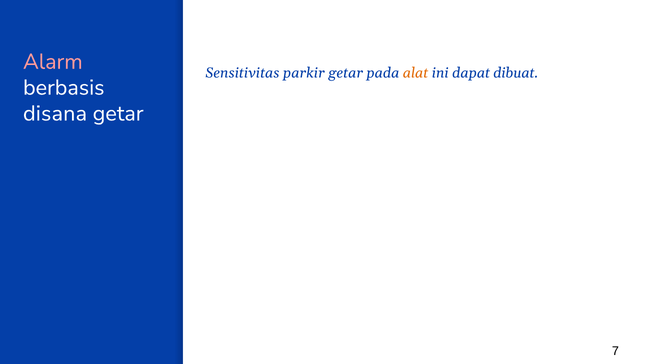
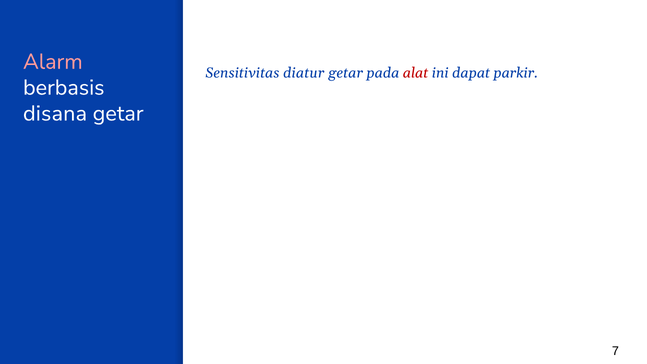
parkir: parkir -> diatur
alat colour: orange -> red
dibuat: dibuat -> parkir
